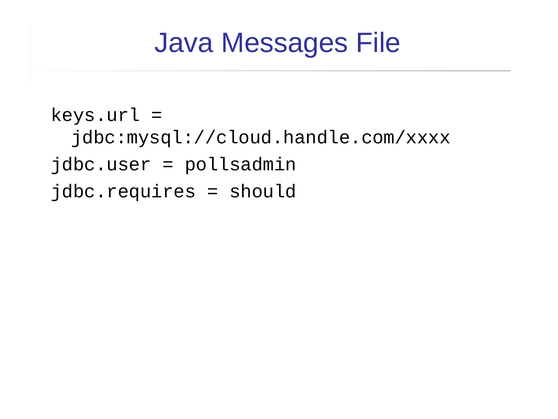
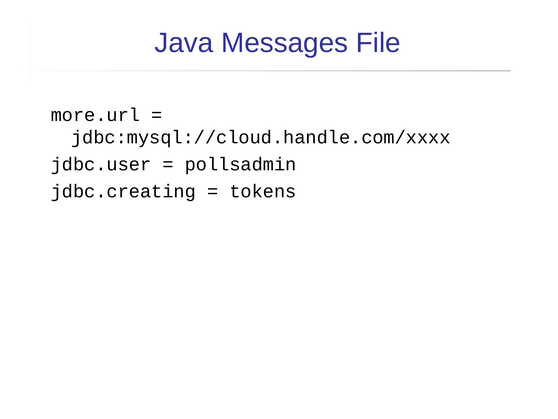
keys.url: keys.url -> more.url
jdbc.requires: jdbc.requires -> jdbc.creating
should: should -> tokens
